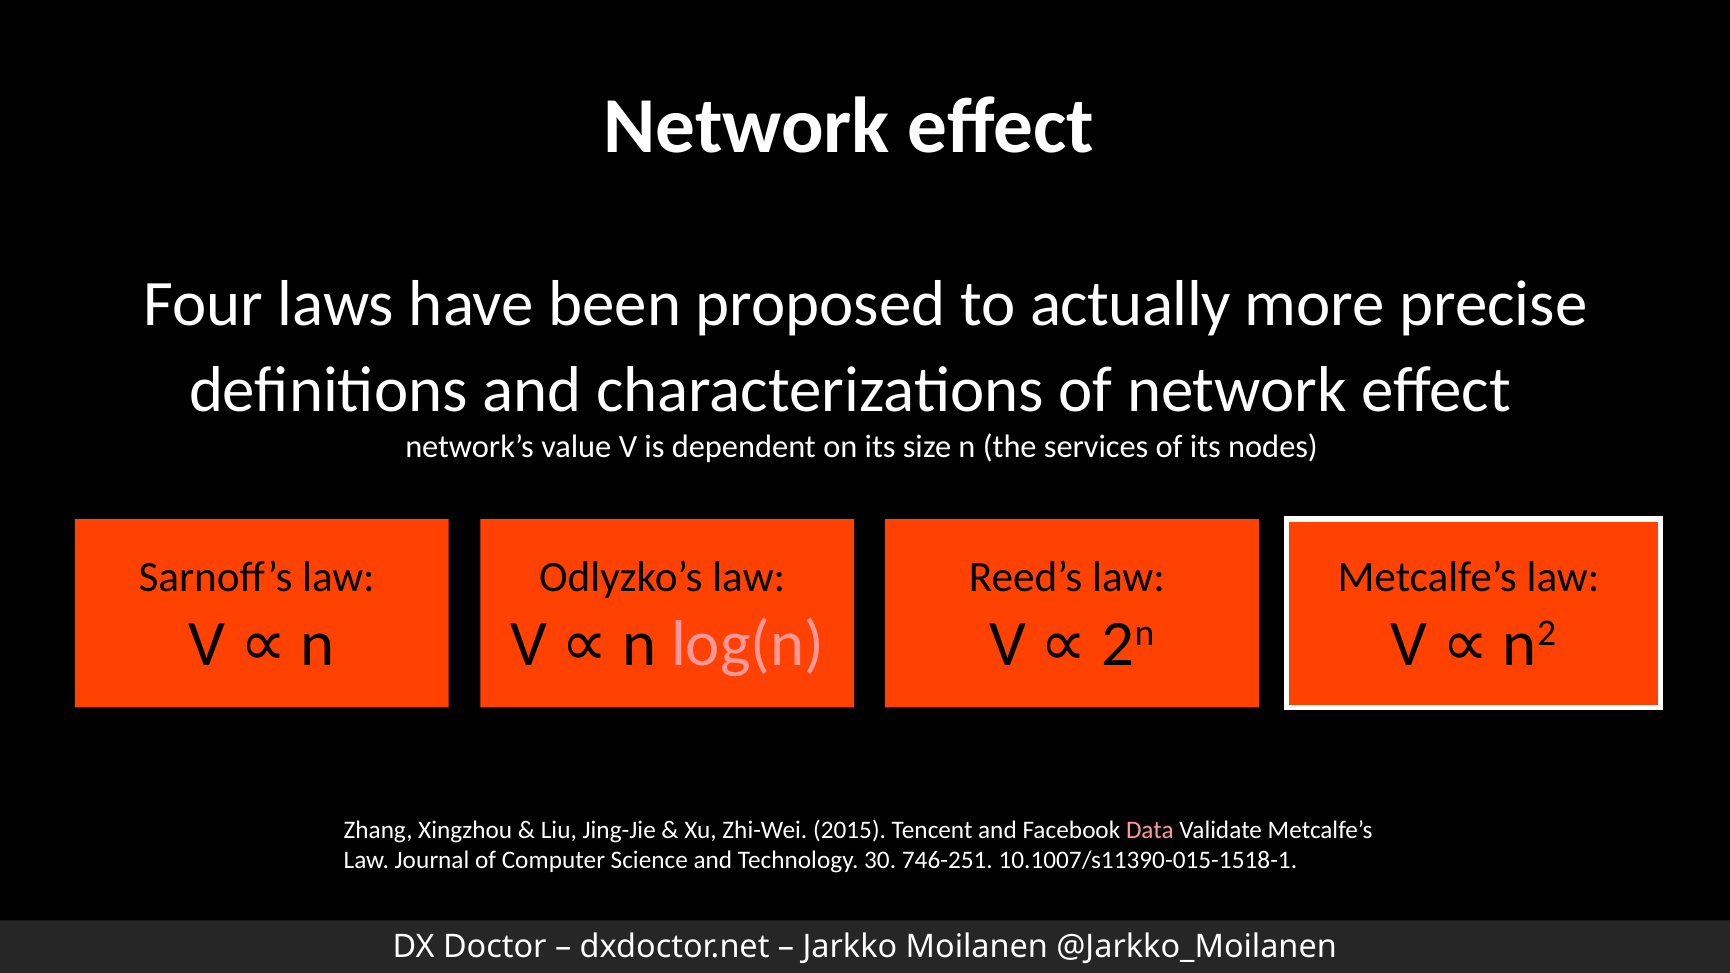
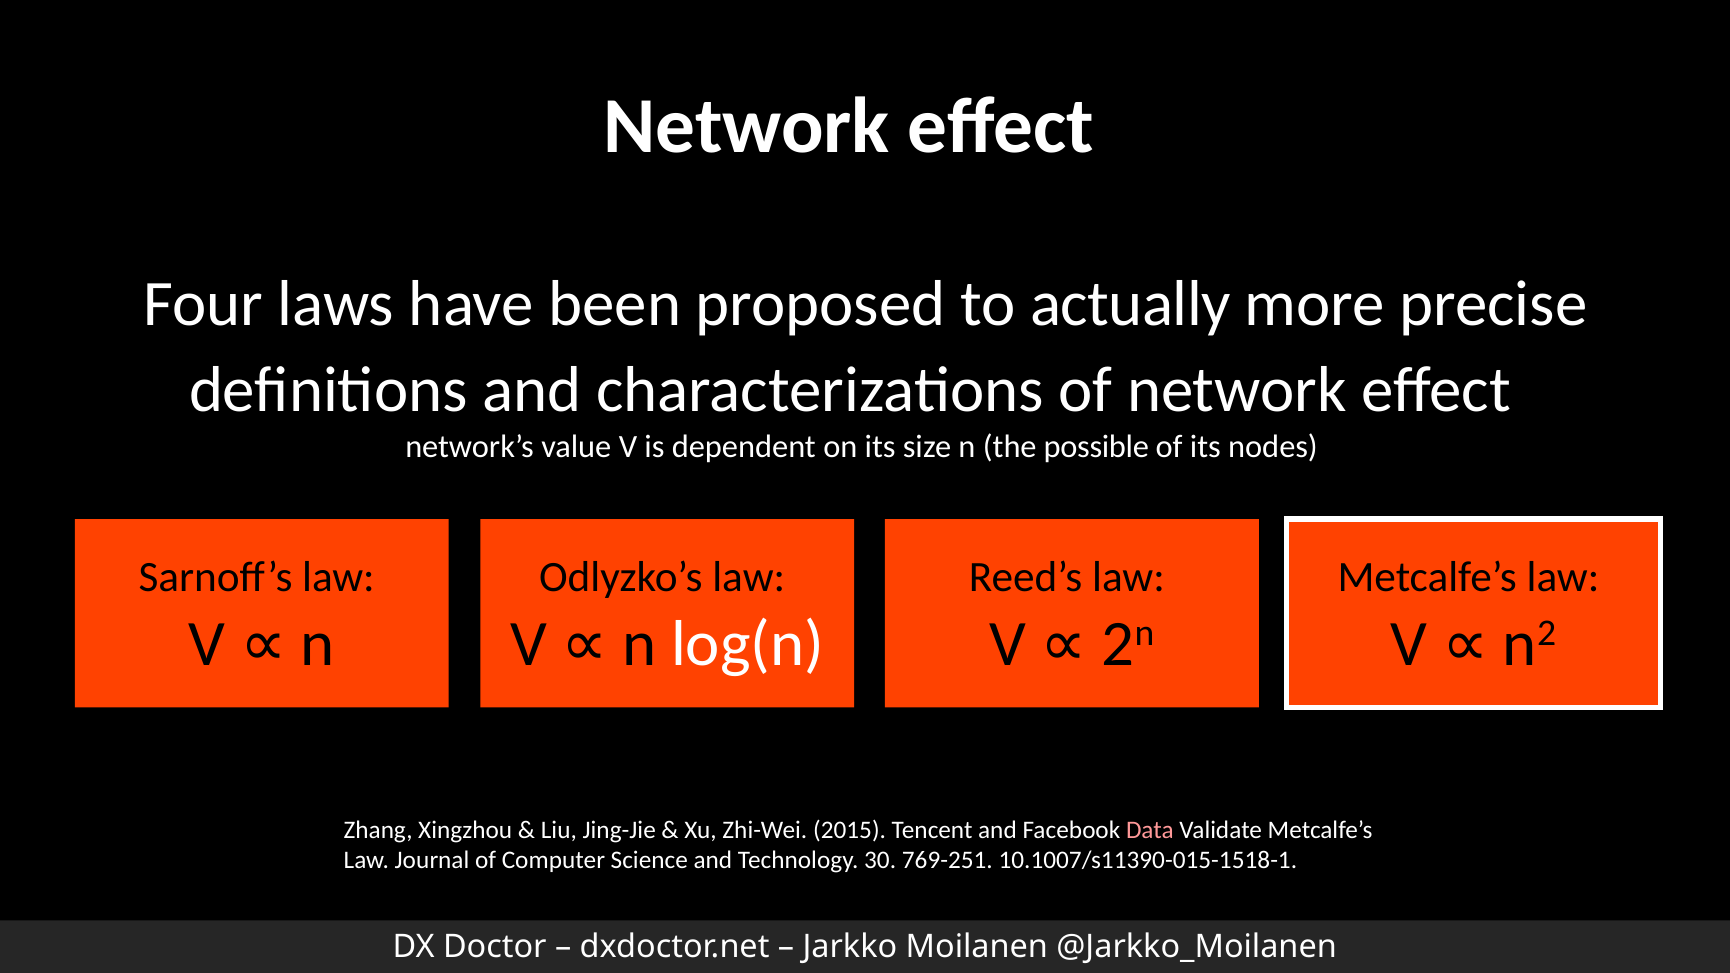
services: services -> possible
log(n colour: pink -> white
746-251: 746-251 -> 769-251
